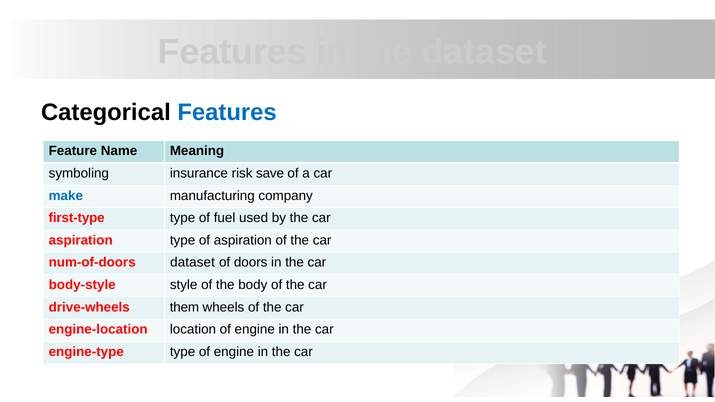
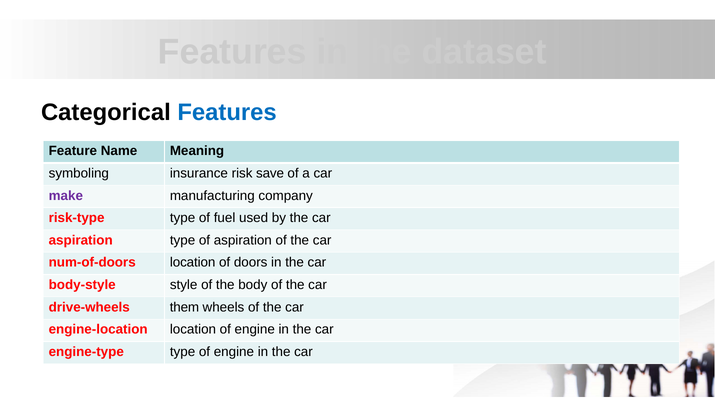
make colour: blue -> purple
first-type: first-type -> risk-type
num-of-doors dataset: dataset -> location
